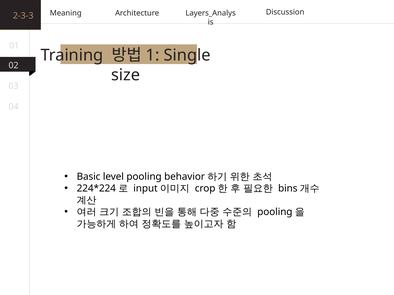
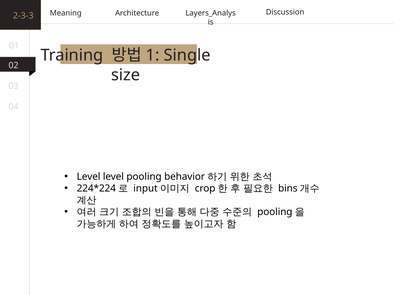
Basic at (89, 177): Basic -> Level
